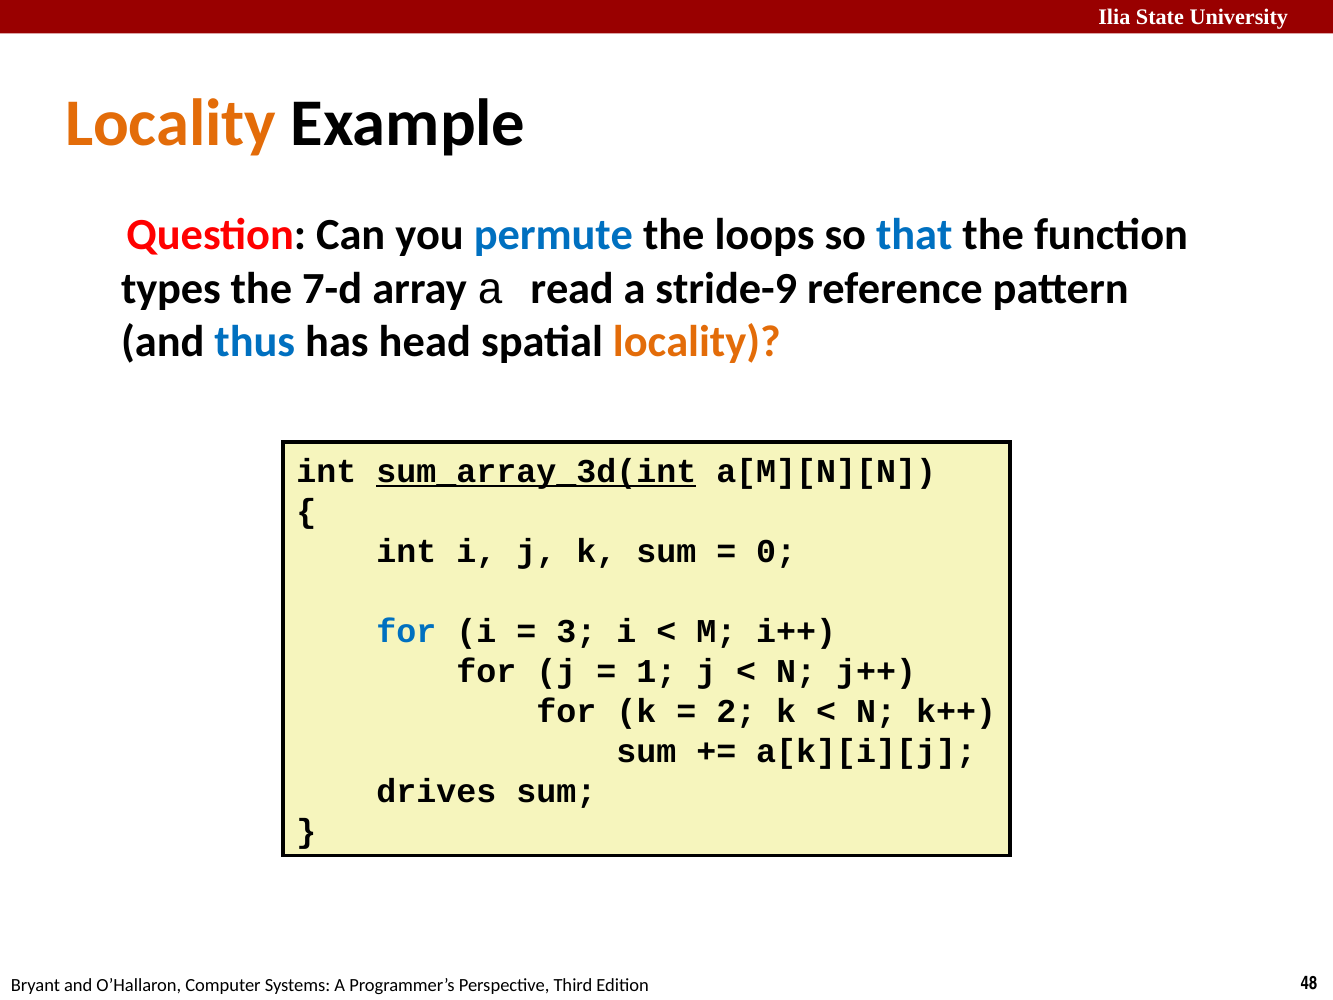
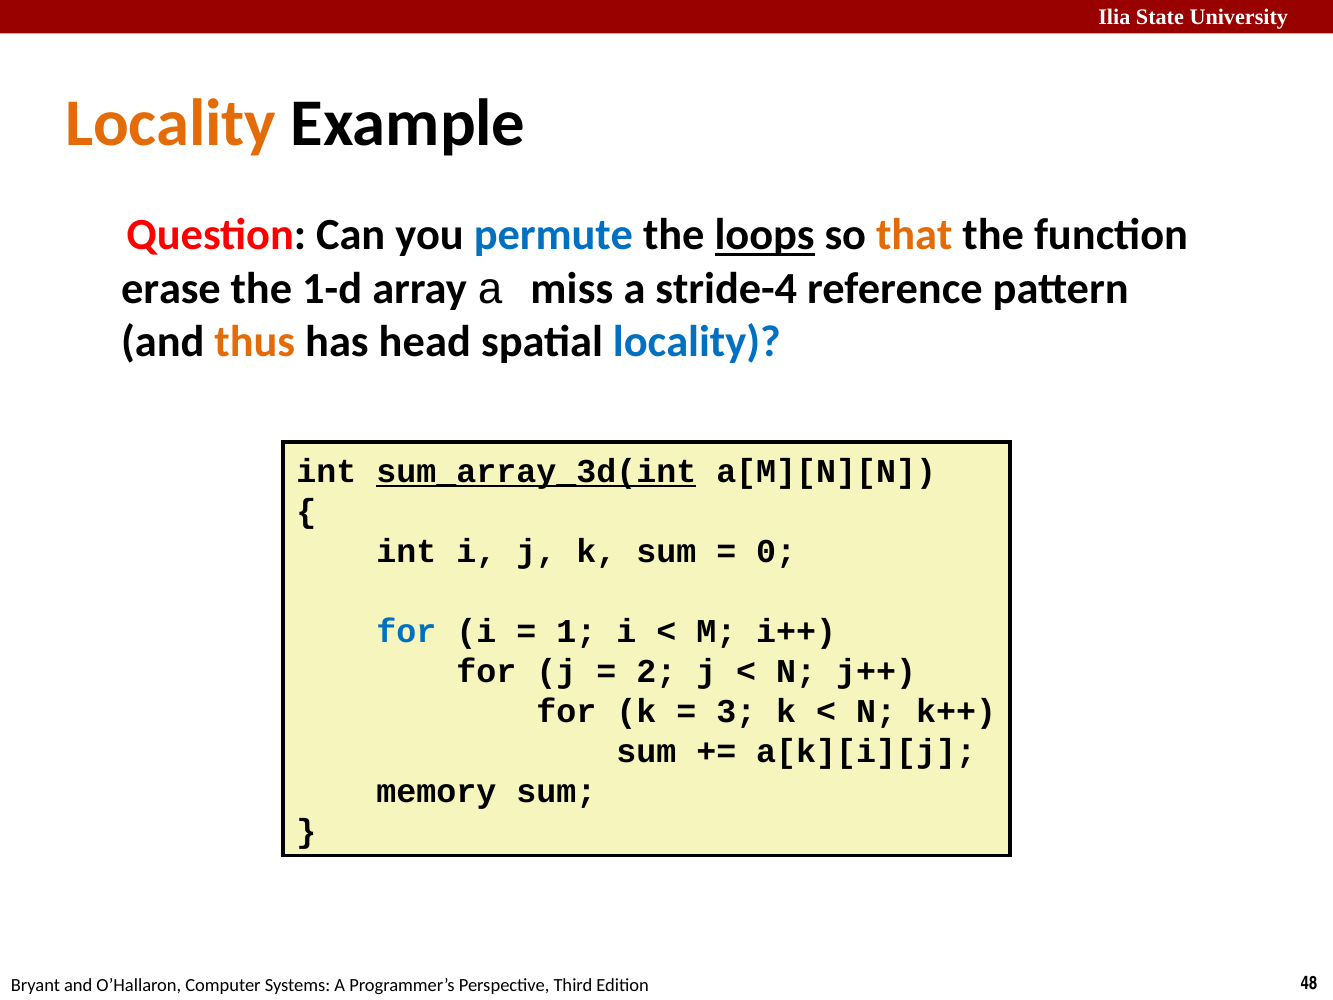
loops underline: none -> present
that colour: blue -> orange
types: types -> erase
7-d: 7-d -> 1-d
read: read -> miss
stride-9: stride-9 -> stride-4
thus colour: blue -> orange
locality at (697, 342) colour: orange -> blue
3: 3 -> 1
1: 1 -> 2
2: 2 -> 3
drives: drives -> memory
